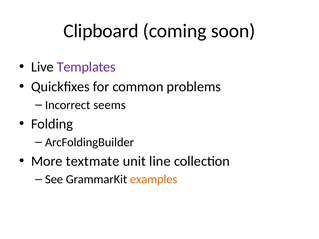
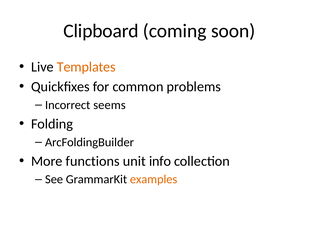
Templates colour: purple -> orange
textmate: textmate -> functions
line: line -> info
